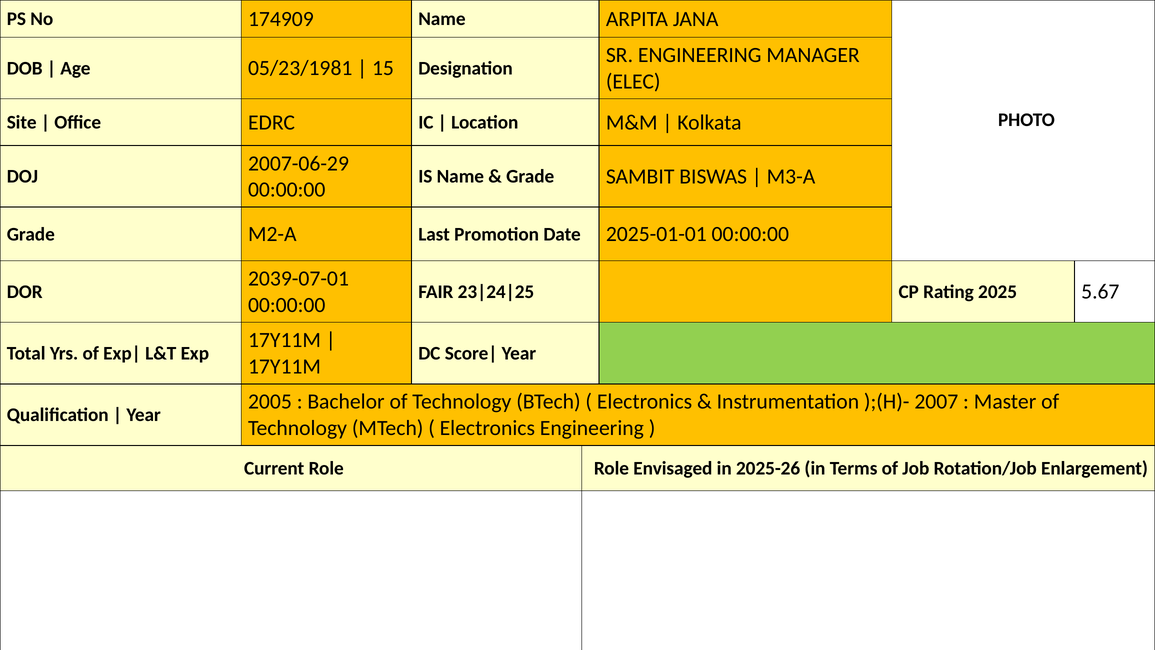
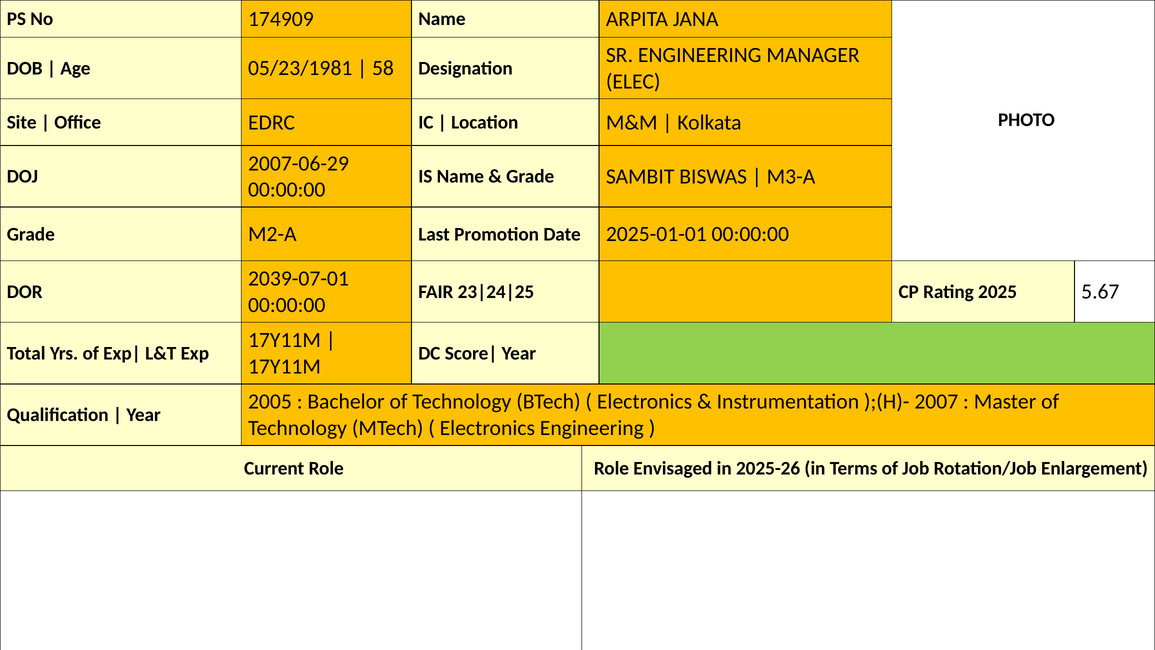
15: 15 -> 58
